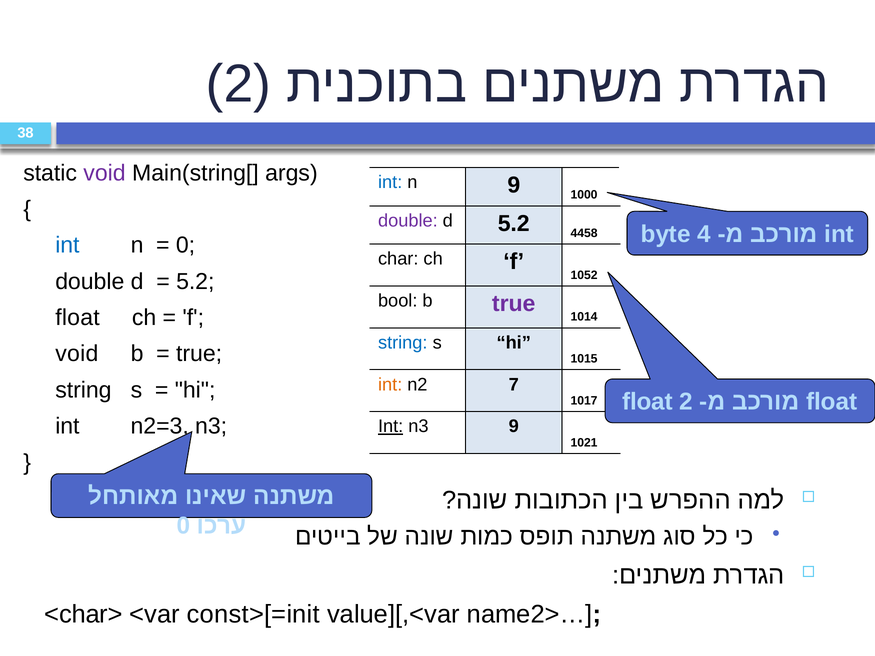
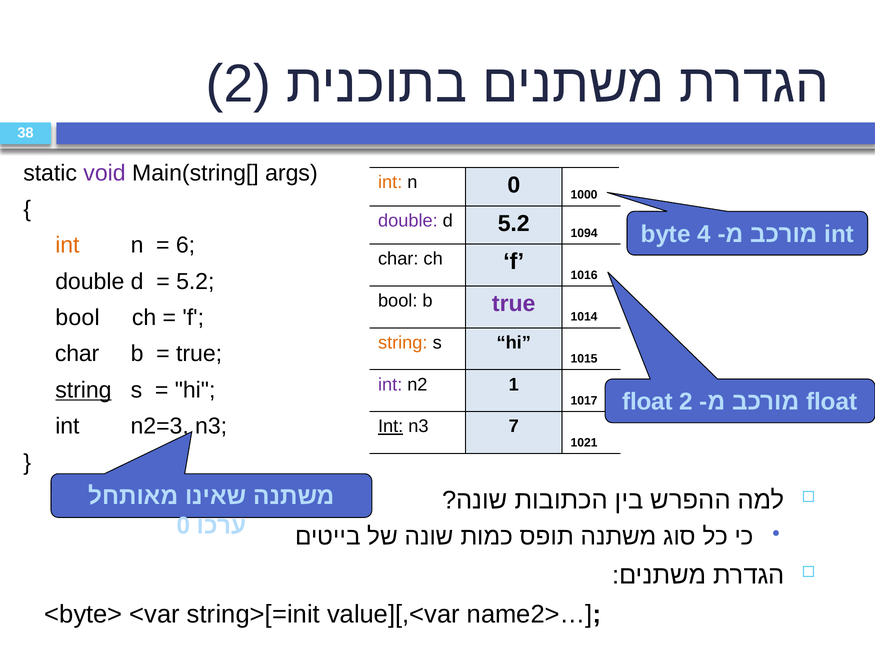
int at (390, 183) colour: blue -> orange
n 9: 9 -> 0
4458: 4458 -> 1094
int at (67, 245) colour: blue -> orange
0 at (186, 245): 0 -> 6
1052: 1052 -> 1016
float at (77, 318): float -> bool
string at (403, 343) colour: blue -> orange
void at (77, 354): void -> char
int at (390, 385) colour: orange -> purple
7: 7 -> 1
string at (83, 390) underline: none -> present
n3 9: 9 -> 7
<char>: <char> -> <byte>
const>[=init: const>[=init -> string>[=init
